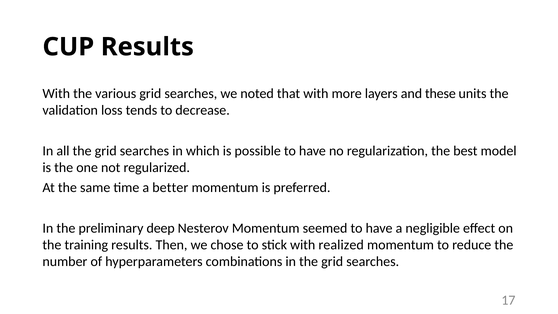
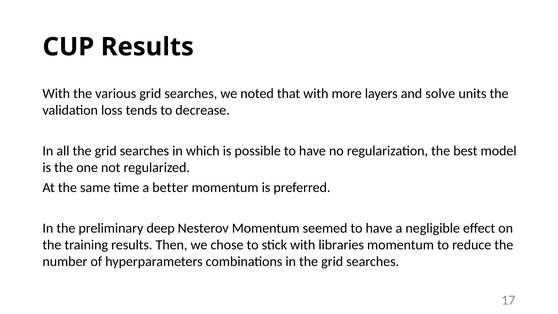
these: these -> solve
realized: realized -> libraries
